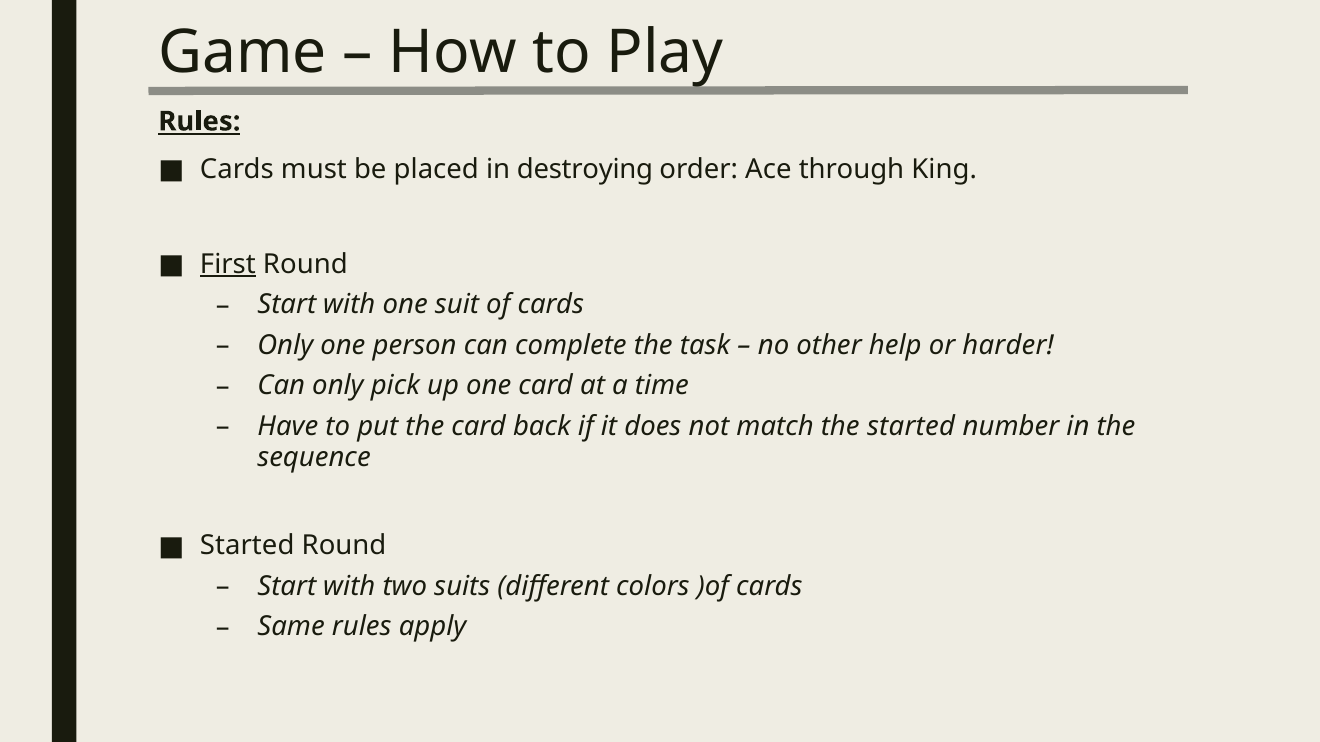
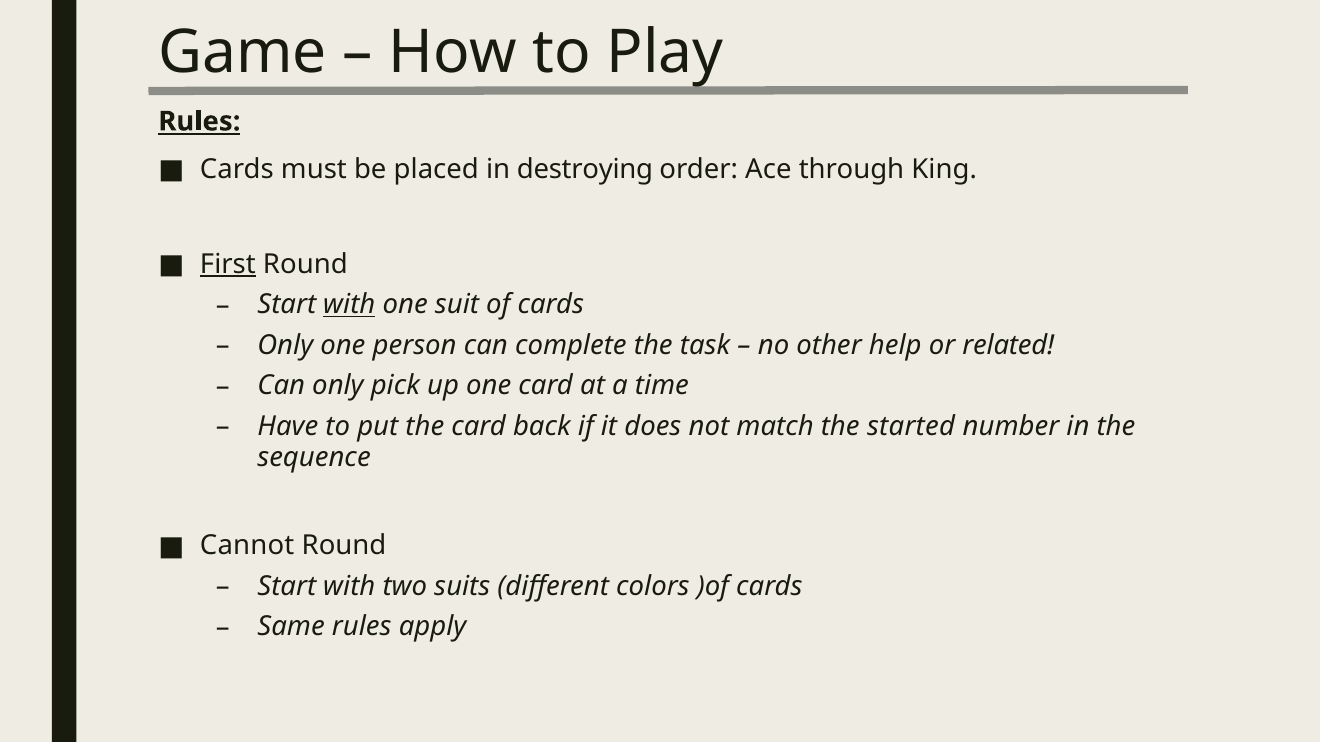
with at (349, 305) underline: none -> present
harder: harder -> related
Started at (247, 546): Started -> Cannot
